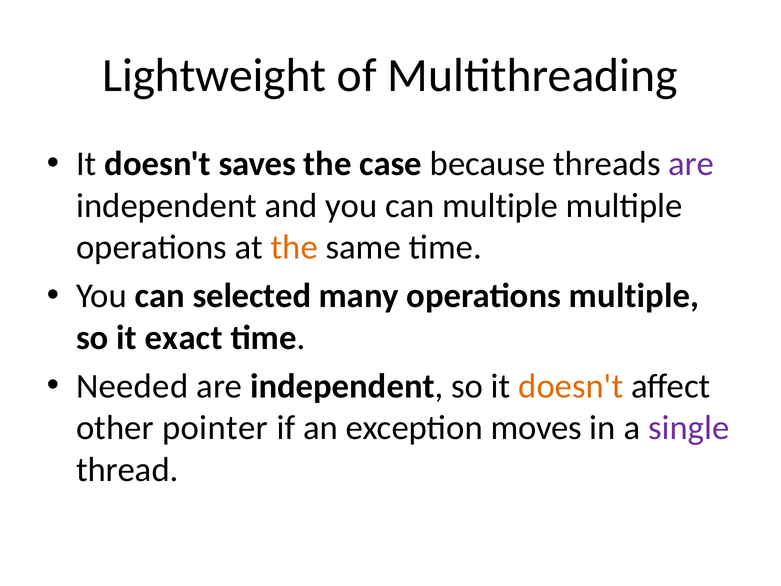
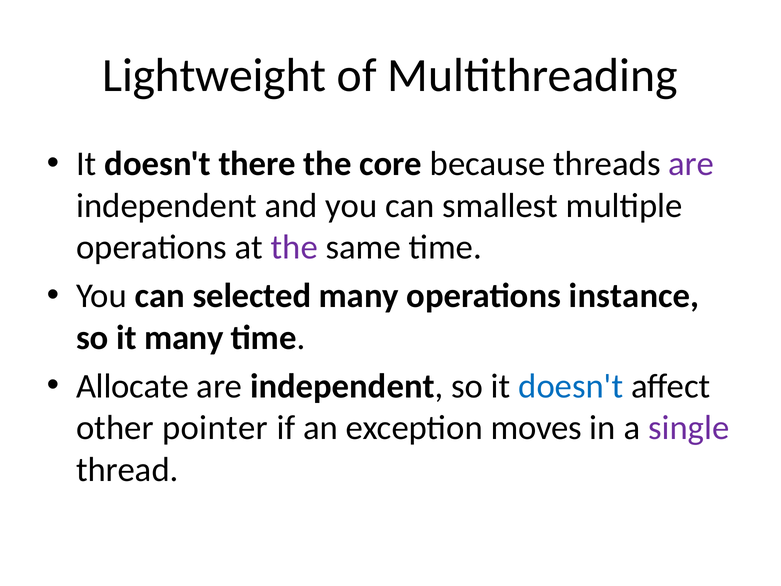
saves: saves -> there
case: case -> core
can multiple: multiple -> smallest
the at (294, 247) colour: orange -> purple
operations multiple: multiple -> instance
it exact: exact -> many
Needed: Needed -> Allocate
doesn't at (571, 386) colour: orange -> blue
